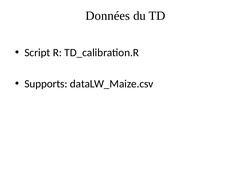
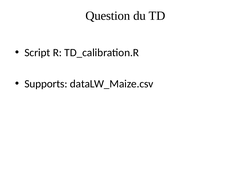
Données: Données -> Question
